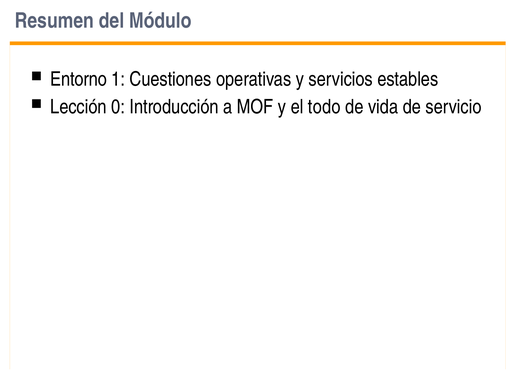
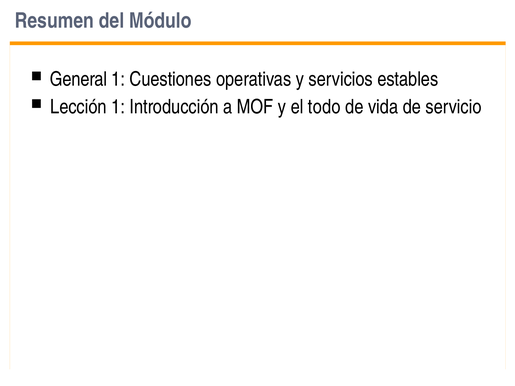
Entorno: Entorno -> General
Lección 0: 0 -> 1
